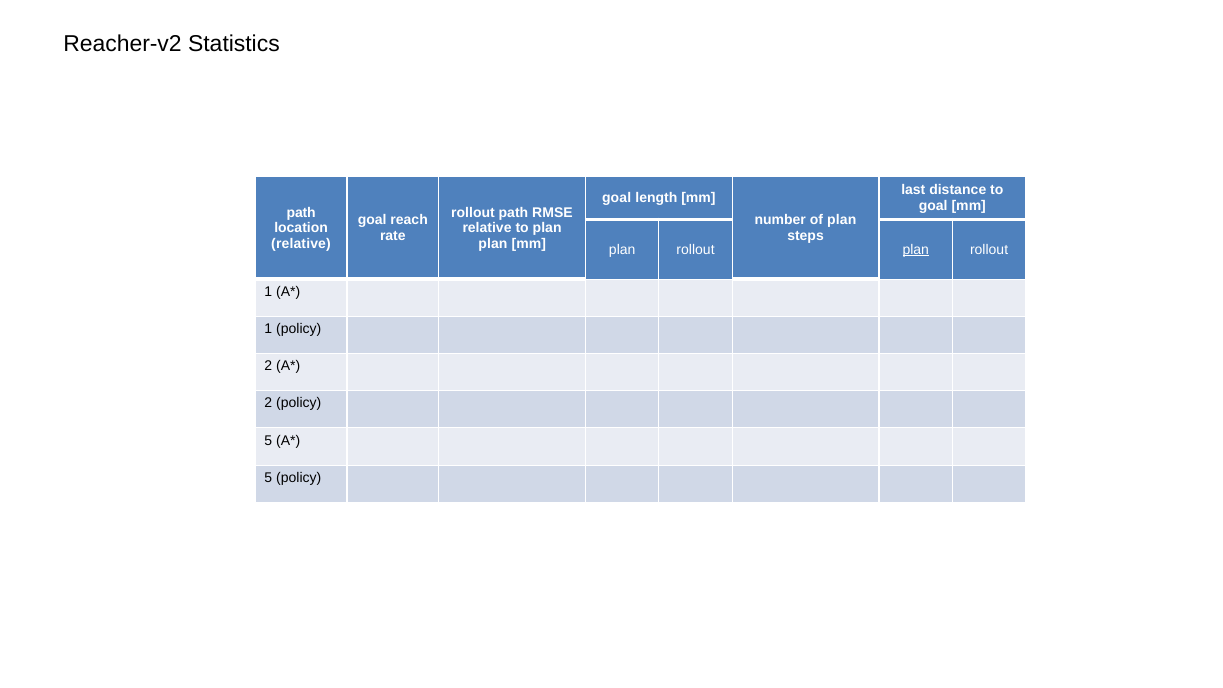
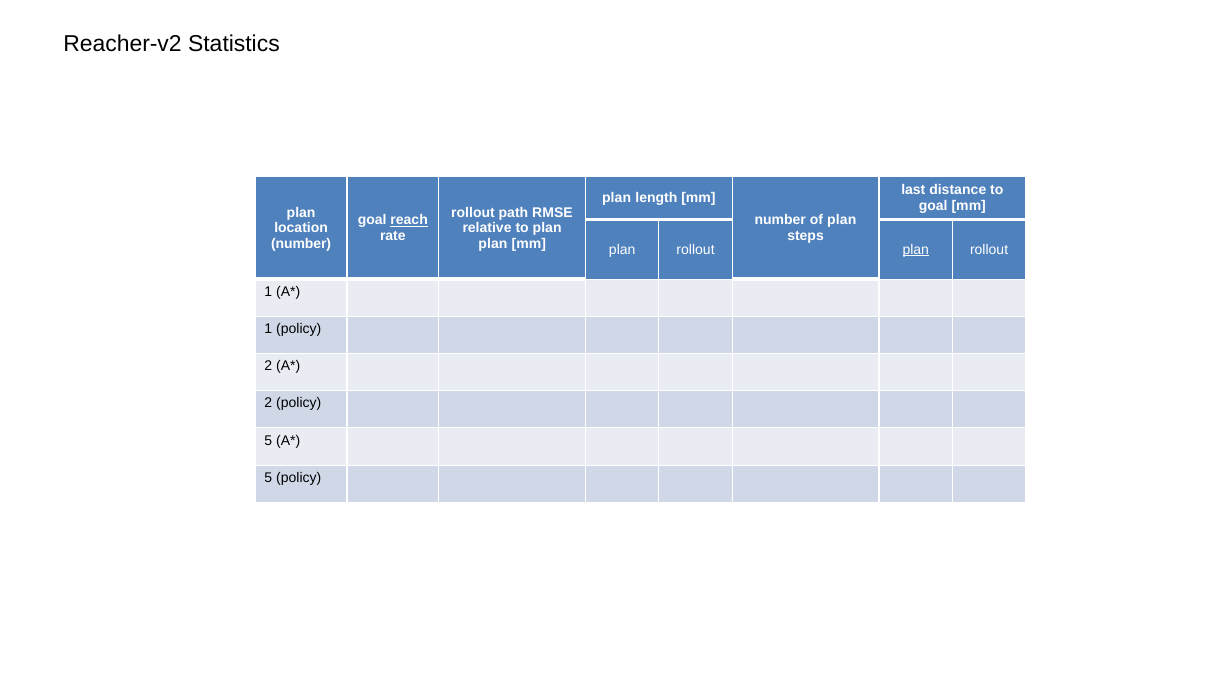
goal at (617, 198): goal -> plan
path at (301, 212): path -> plan
reach underline: none -> present
relative at (301, 244): relative -> number
